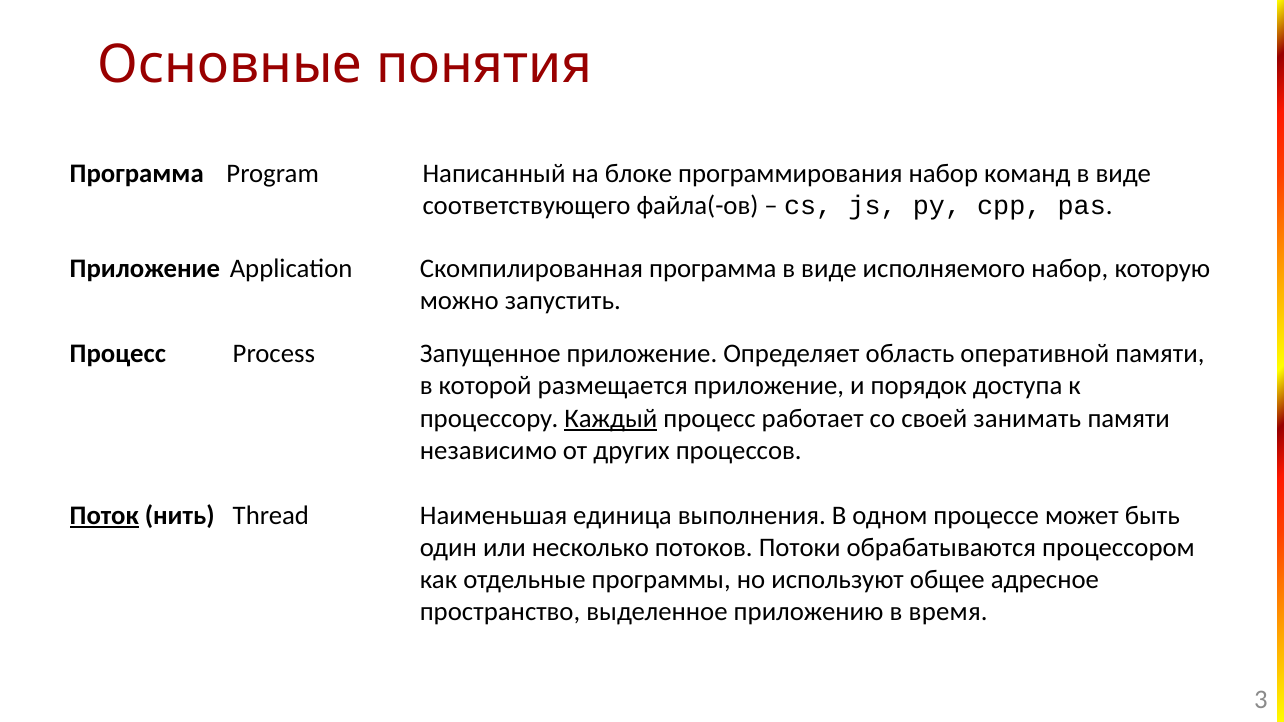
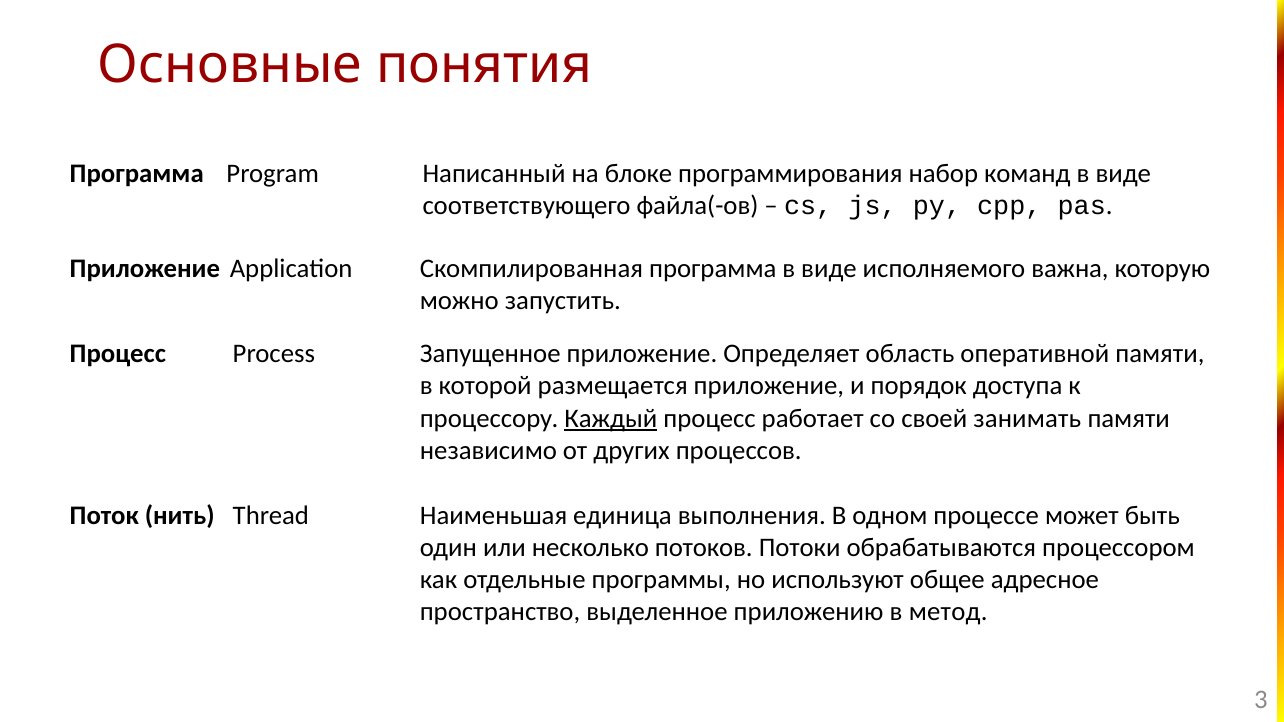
исполняемого набор: набор -> важна
Поток underline: present -> none
время: время -> метод
